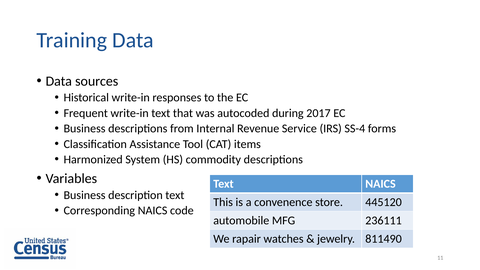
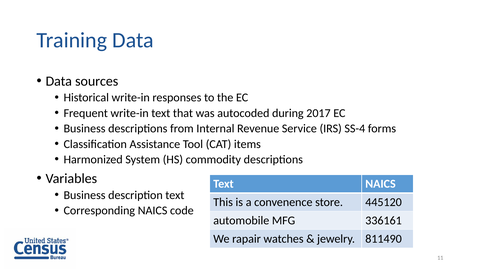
236111: 236111 -> 336161
